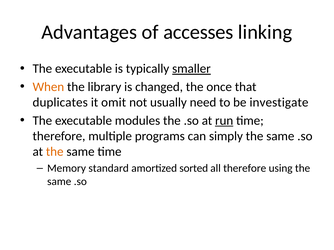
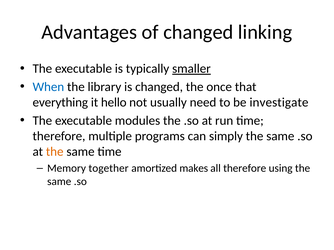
of accesses: accesses -> changed
When colour: orange -> blue
duplicates: duplicates -> everything
omit: omit -> hello
run underline: present -> none
standard: standard -> together
sorted: sorted -> makes
